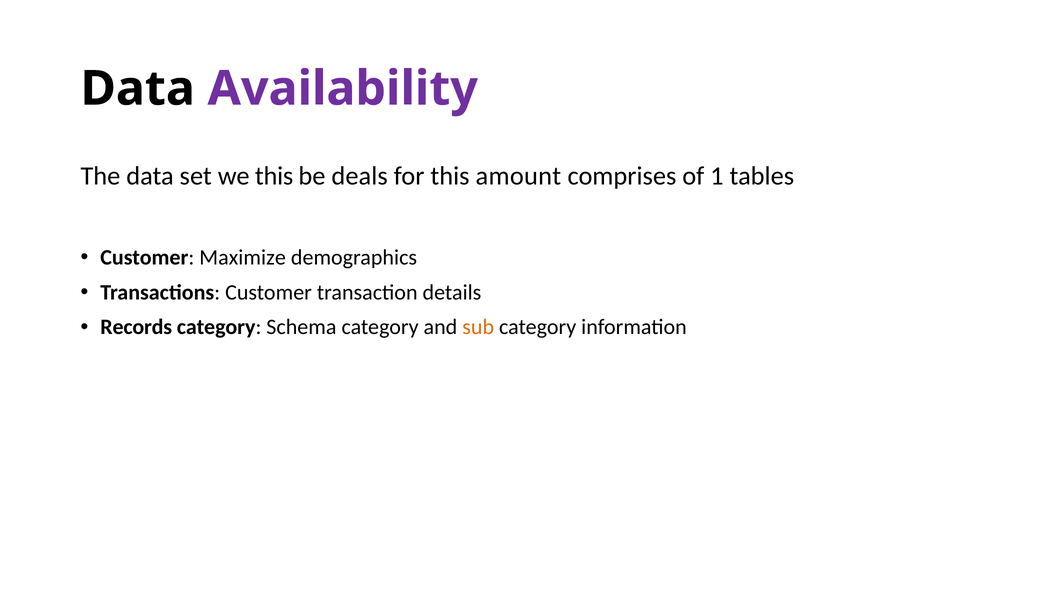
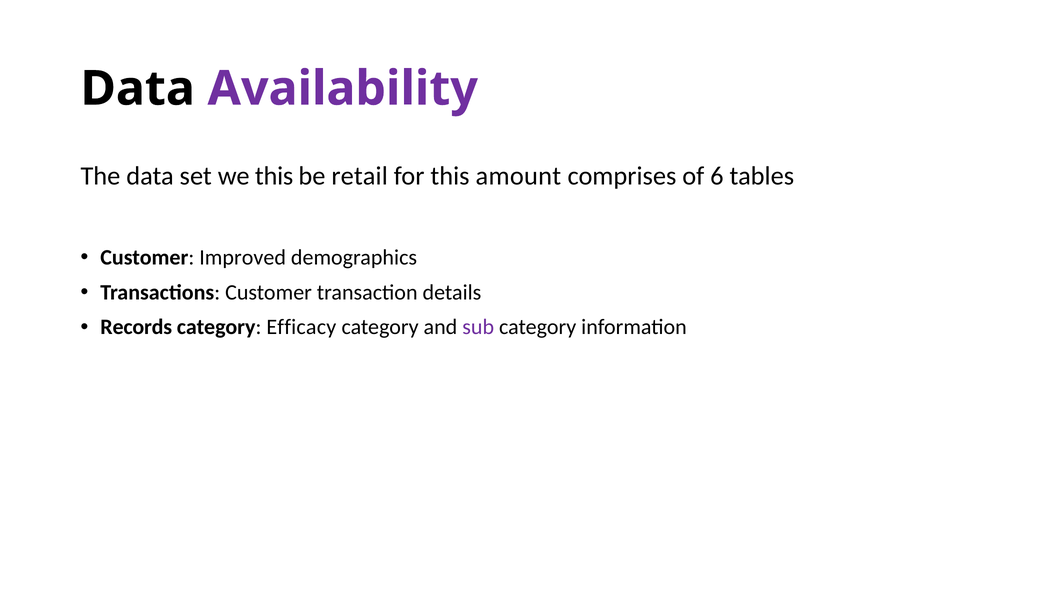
deals: deals -> retail
1: 1 -> 6
Maximize: Maximize -> Improved
Schema: Schema -> Efficacy
sub colour: orange -> purple
